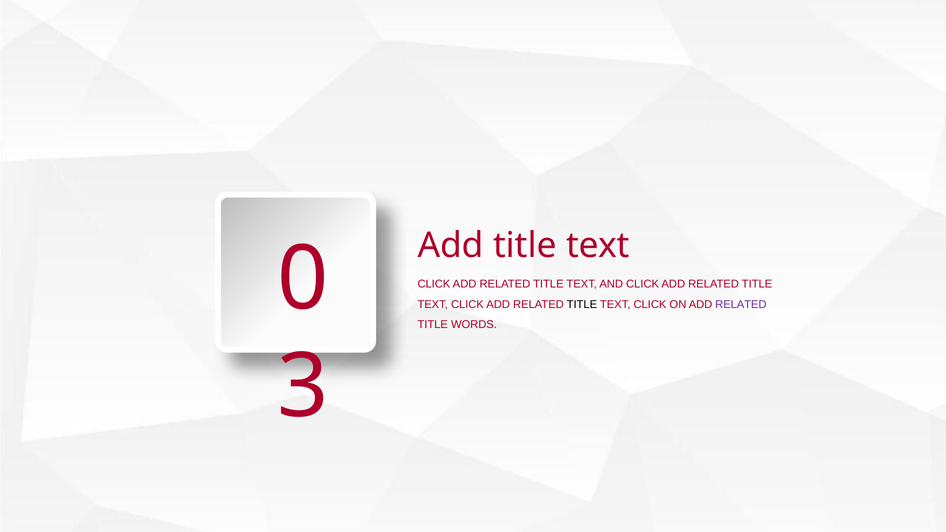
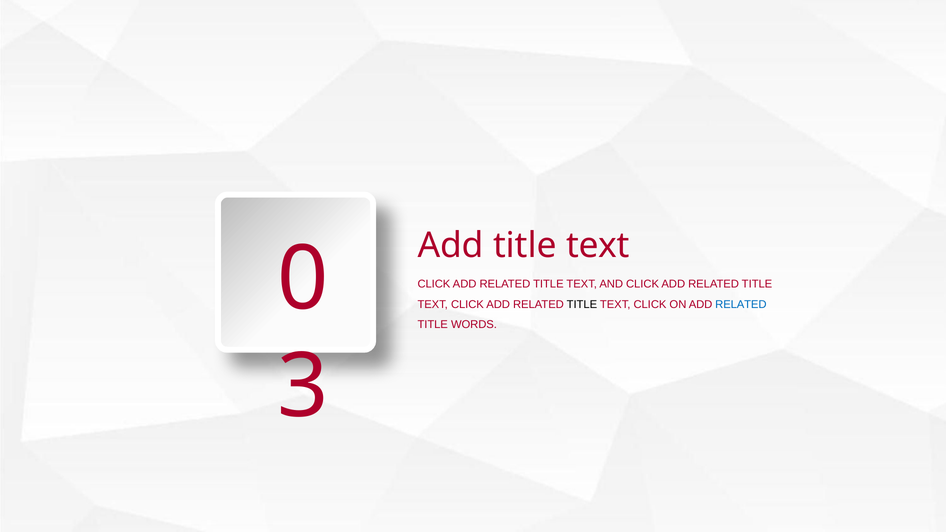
RELATED at (741, 304) colour: purple -> blue
